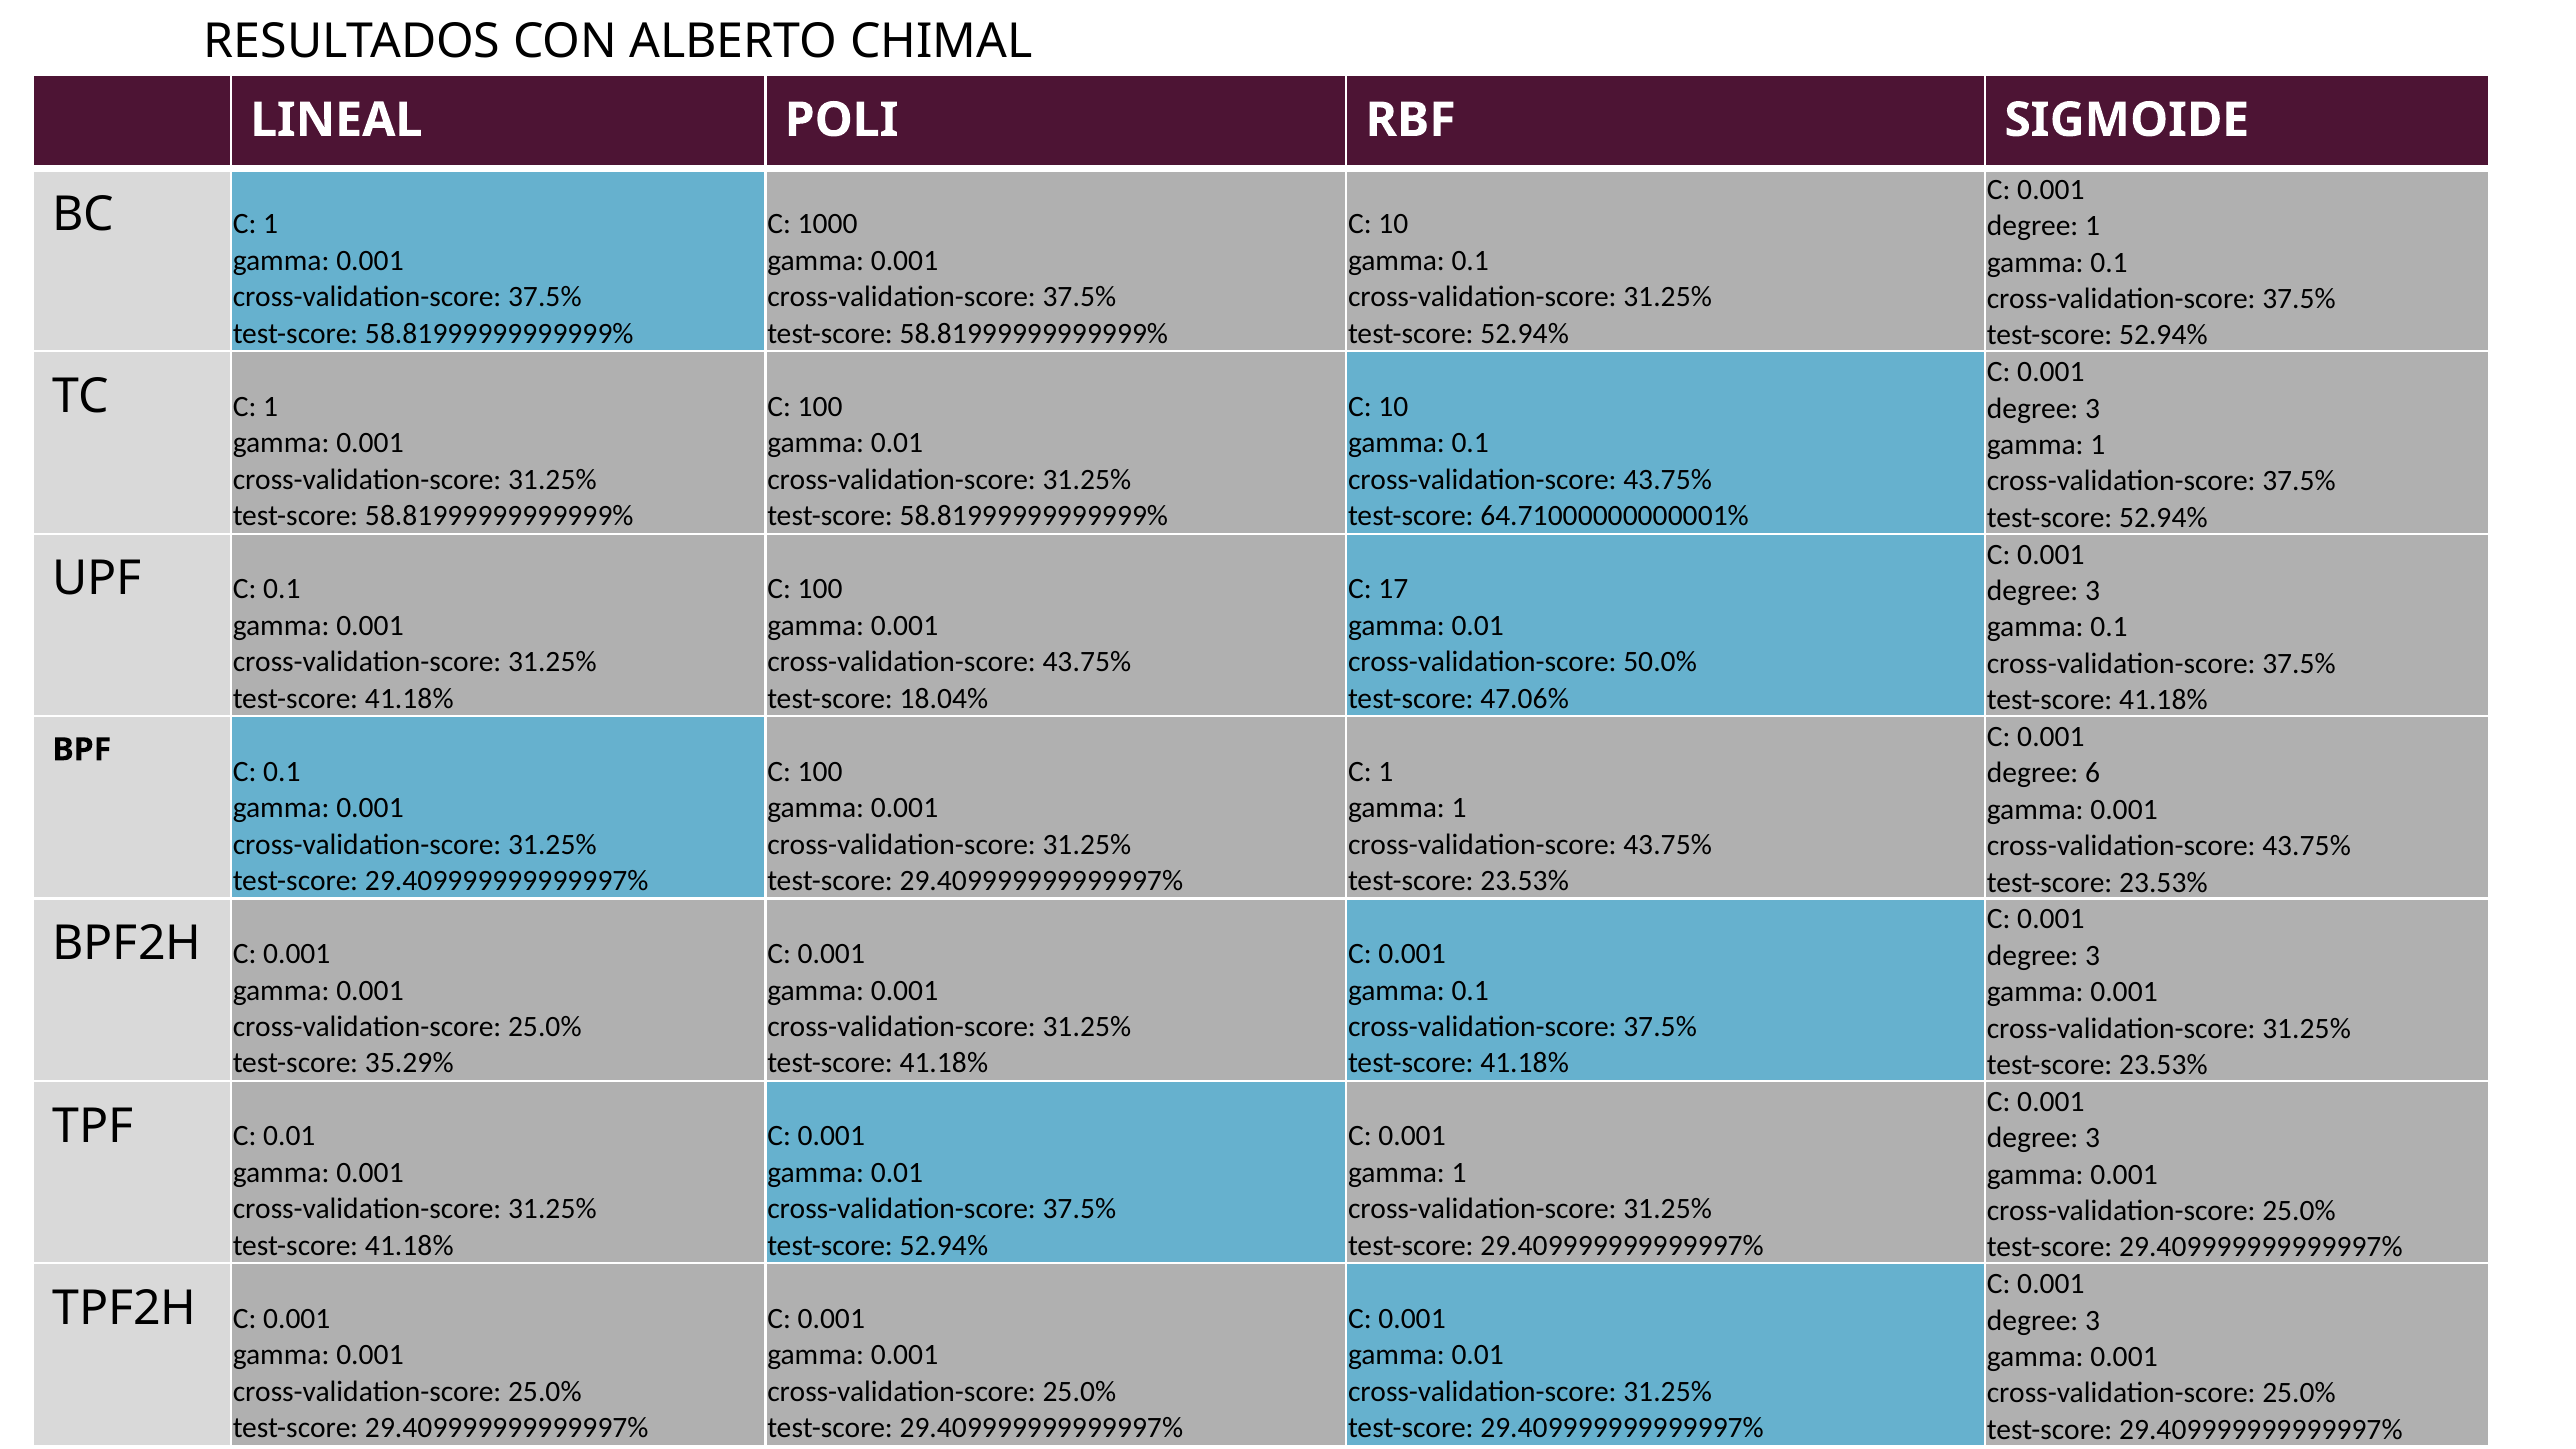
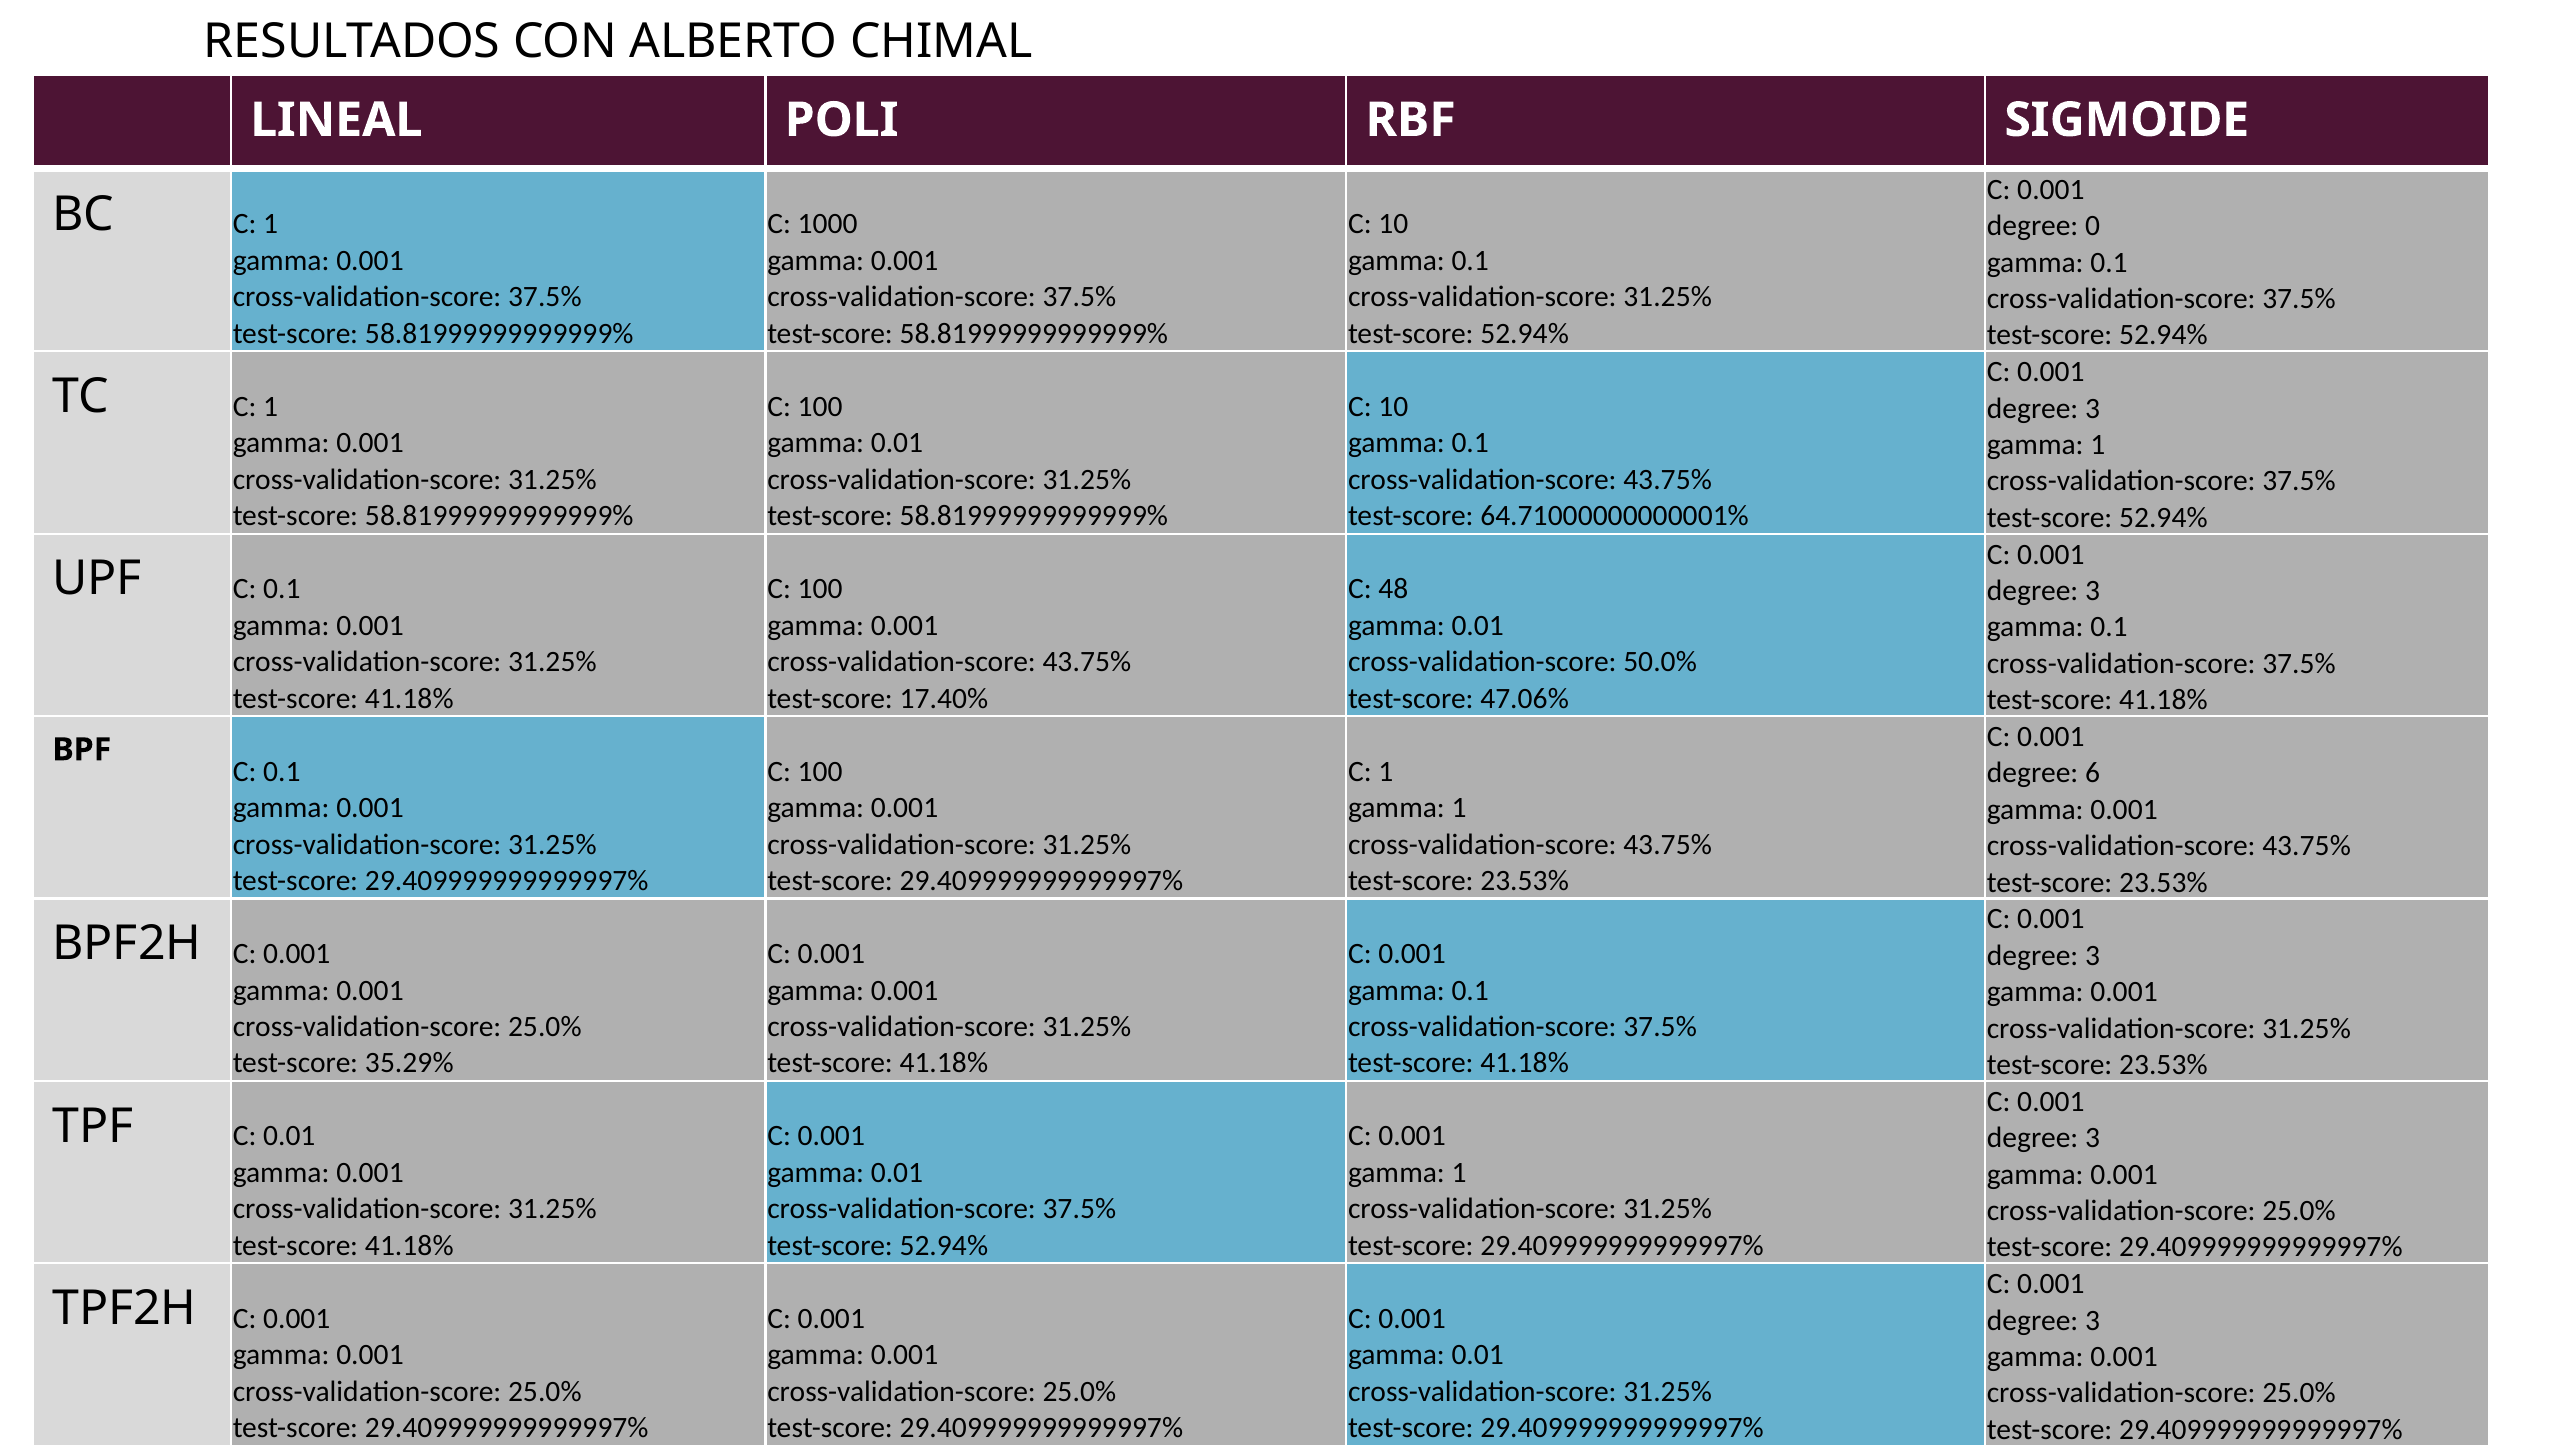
degree 1: 1 -> 0
17: 17 -> 48
18.04%: 18.04% -> 17.40%
